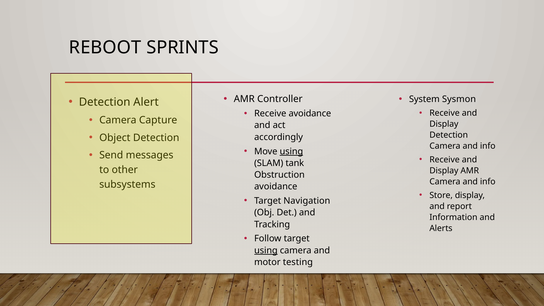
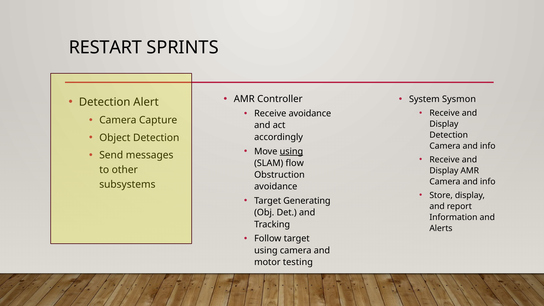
REBOOT: REBOOT -> RESTART
tank: tank -> flow
Navigation: Navigation -> Generating
using at (266, 250) underline: present -> none
